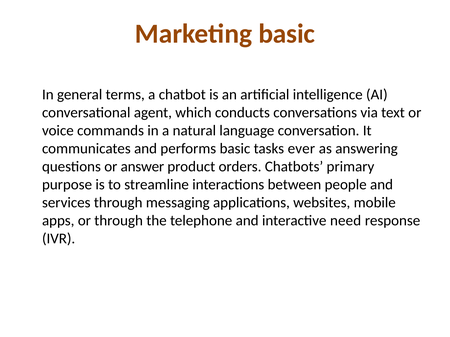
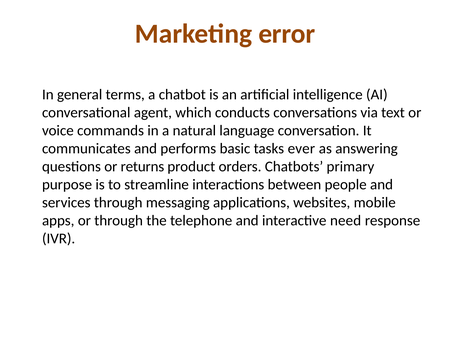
Marketing basic: basic -> error
answer: answer -> returns
